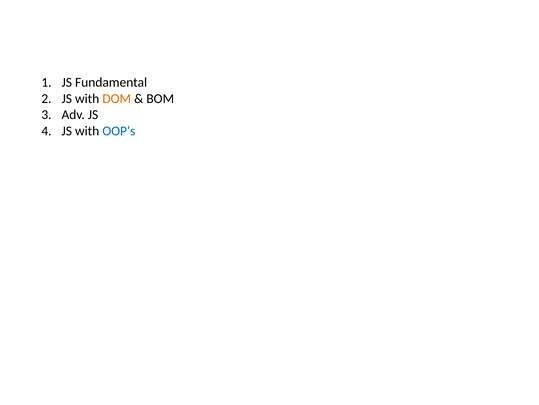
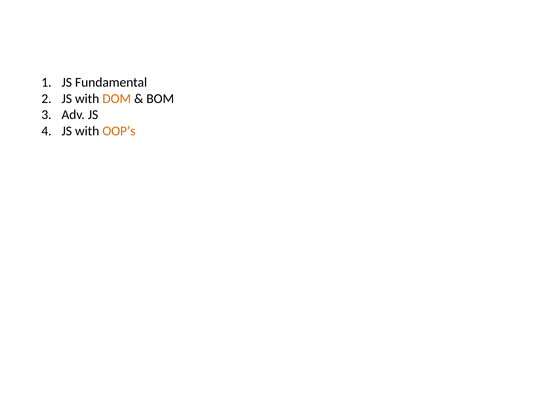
OOP’s colour: blue -> orange
